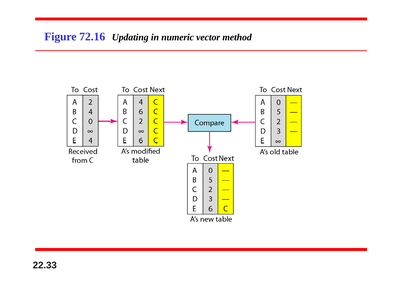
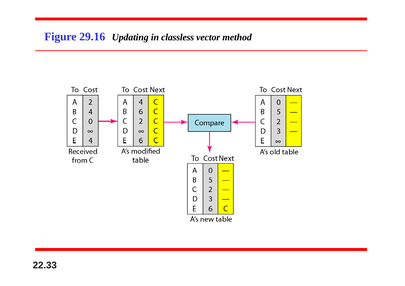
72.16: 72.16 -> 29.16
numeric: numeric -> classless
